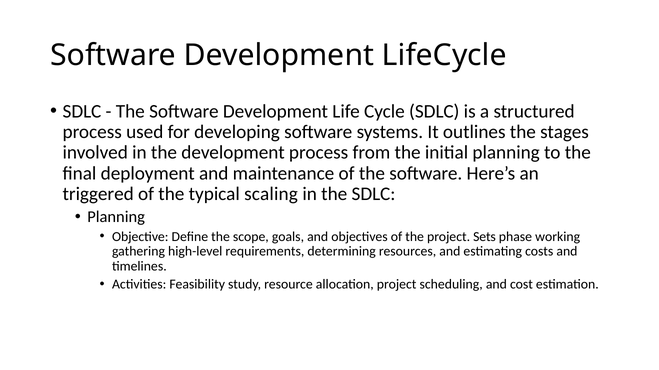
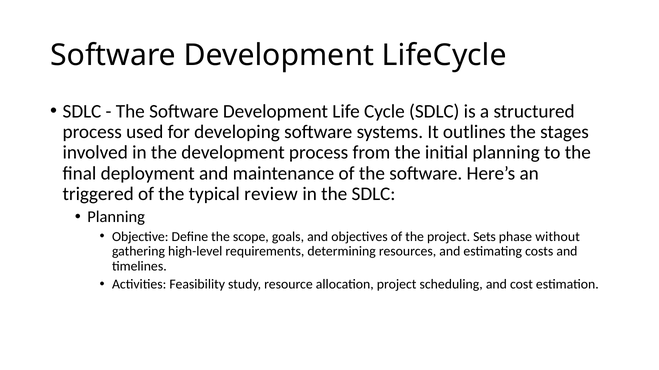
scaling: scaling -> review
working: working -> without
